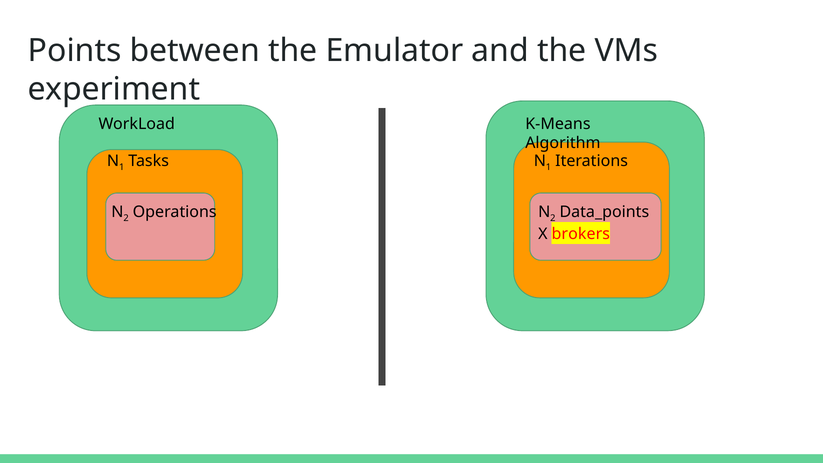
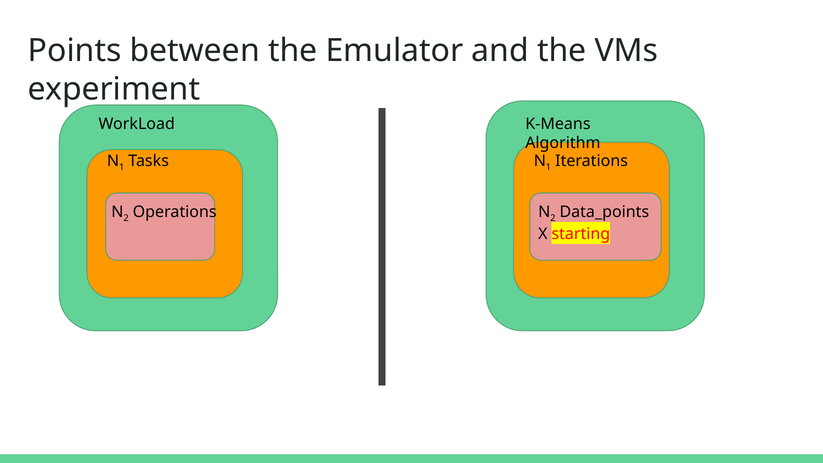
brokers: brokers -> starting
